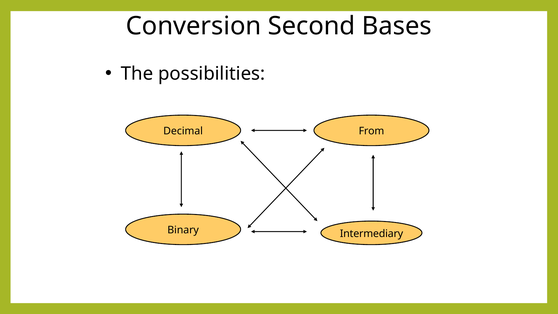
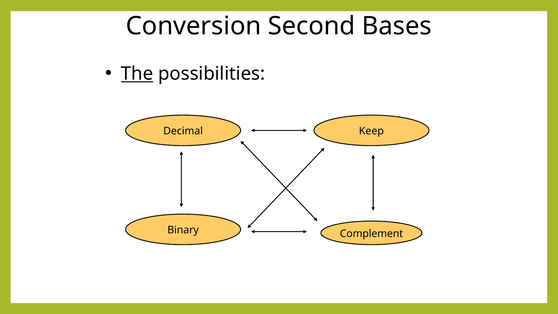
The underline: none -> present
From: From -> Keep
Intermediary: Intermediary -> Complement
